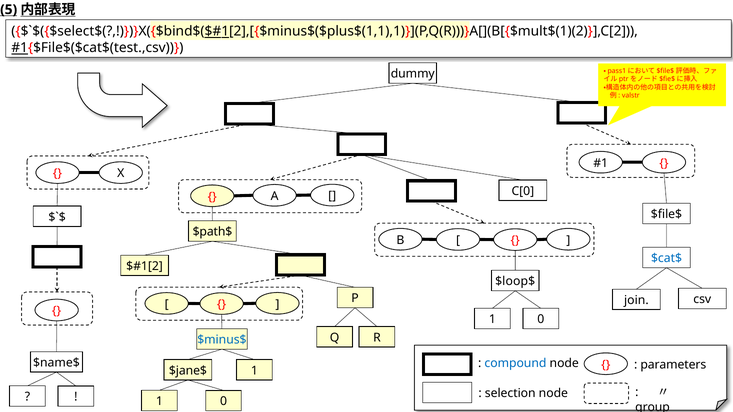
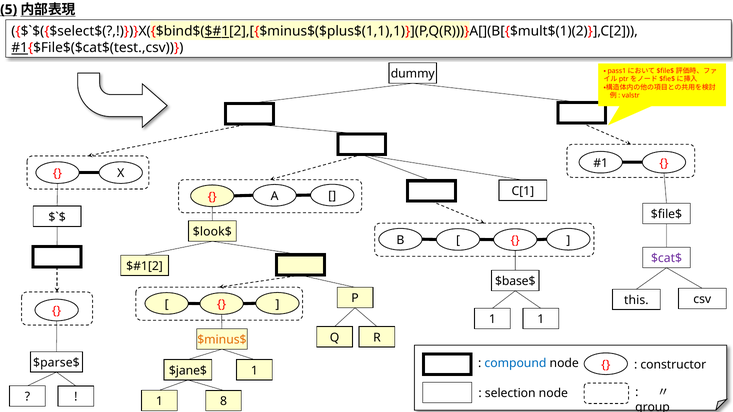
C[0: C[0 -> C[1
$path$: $path$ -> $look$
$cat$ colour: blue -> purple
$loop$: $loop$ -> $base$
join: join -> this
0 at (541, 320): 0 -> 1
$minus$ colour: blue -> orange
$name$: $name$ -> $parse$
parameters: parameters -> constructor
0 at (223, 402): 0 -> 8
